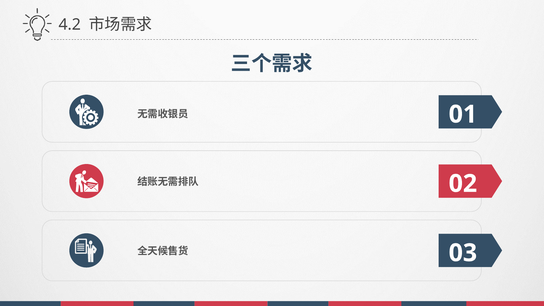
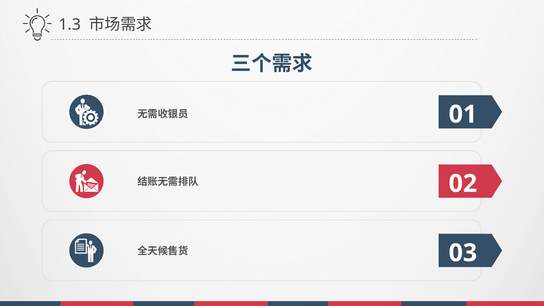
4.2: 4.2 -> 1.3
